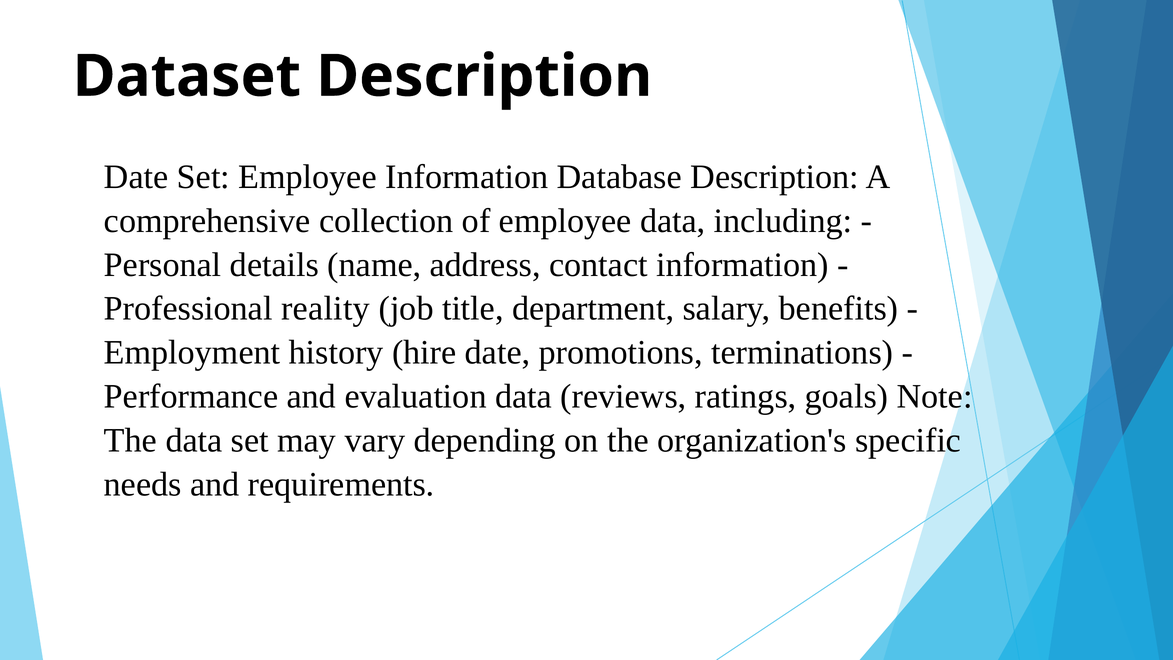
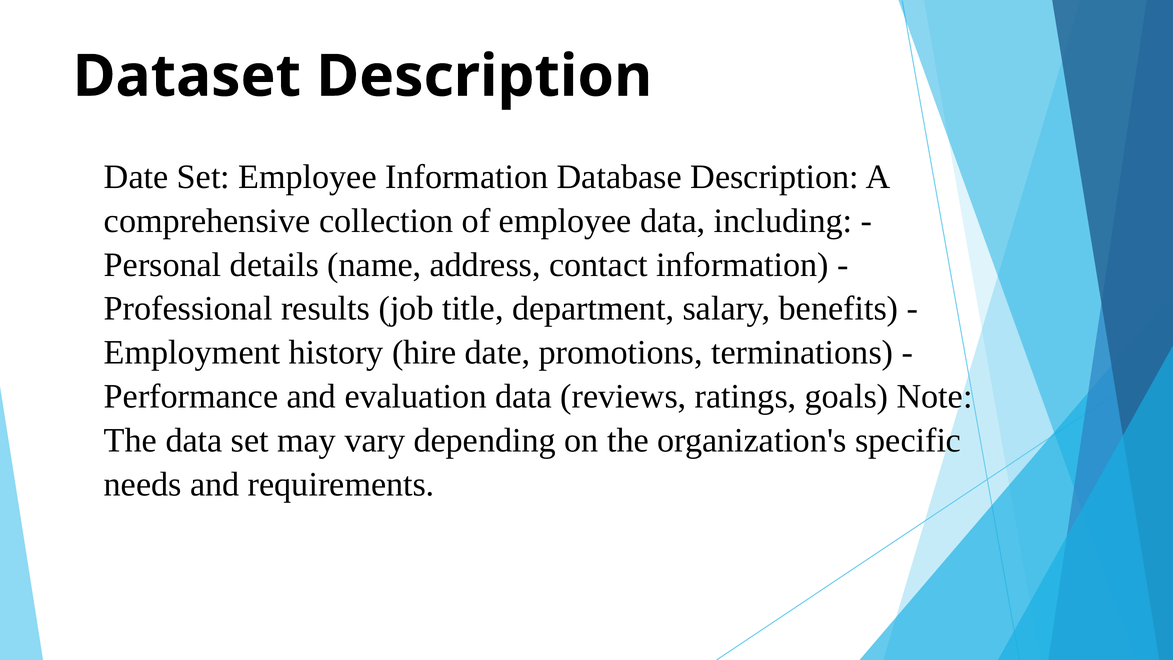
reality: reality -> results
